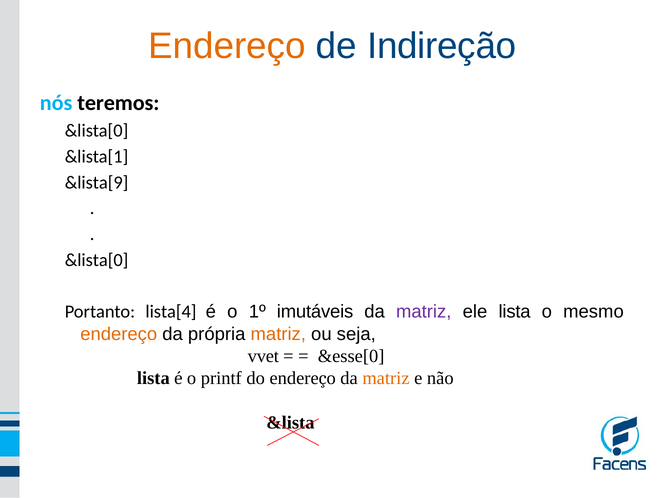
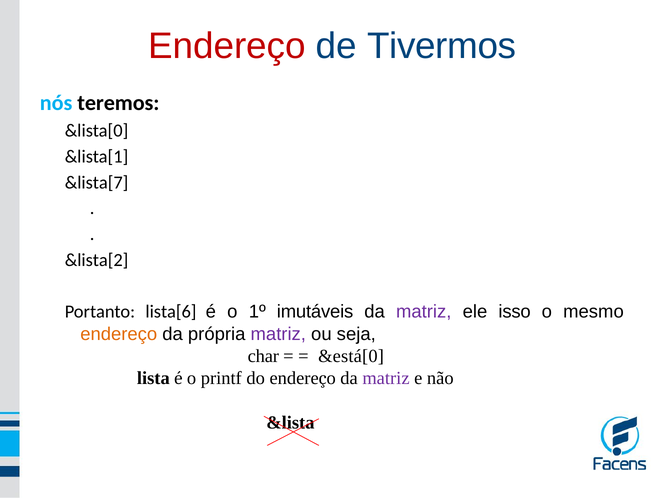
Endereço at (227, 46) colour: orange -> red
Indireção: Indireção -> Tivermos
&lista[9: &lista[9 -> &lista[7
&lista[0 at (97, 260): &lista[0 -> &lista[2
lista[4: lista[4 -> lista[6
ele lista: lista -> isso
matriz at (278, 334) colour: orange -> purple
vvet: vvet -> char
&esse[0: &esse[0 -> &está[0
matriz at (386, 378) colour: orange -> purple
